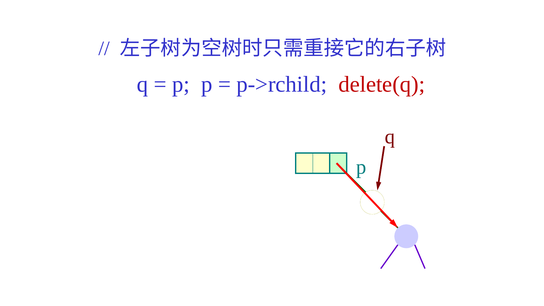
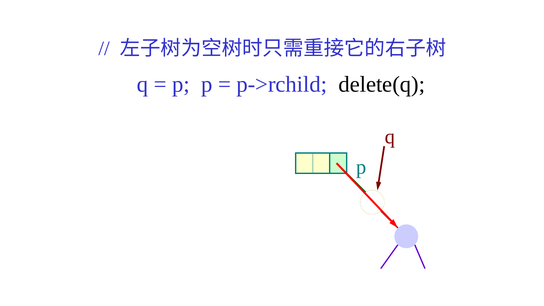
delete(q colour: red -> black
